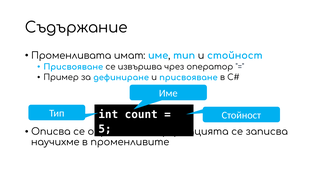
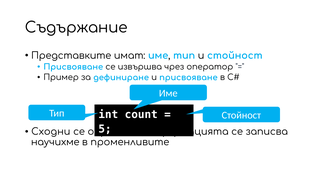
Променливата: Променливата -> Представките
Описва: Описва -> Сходни
